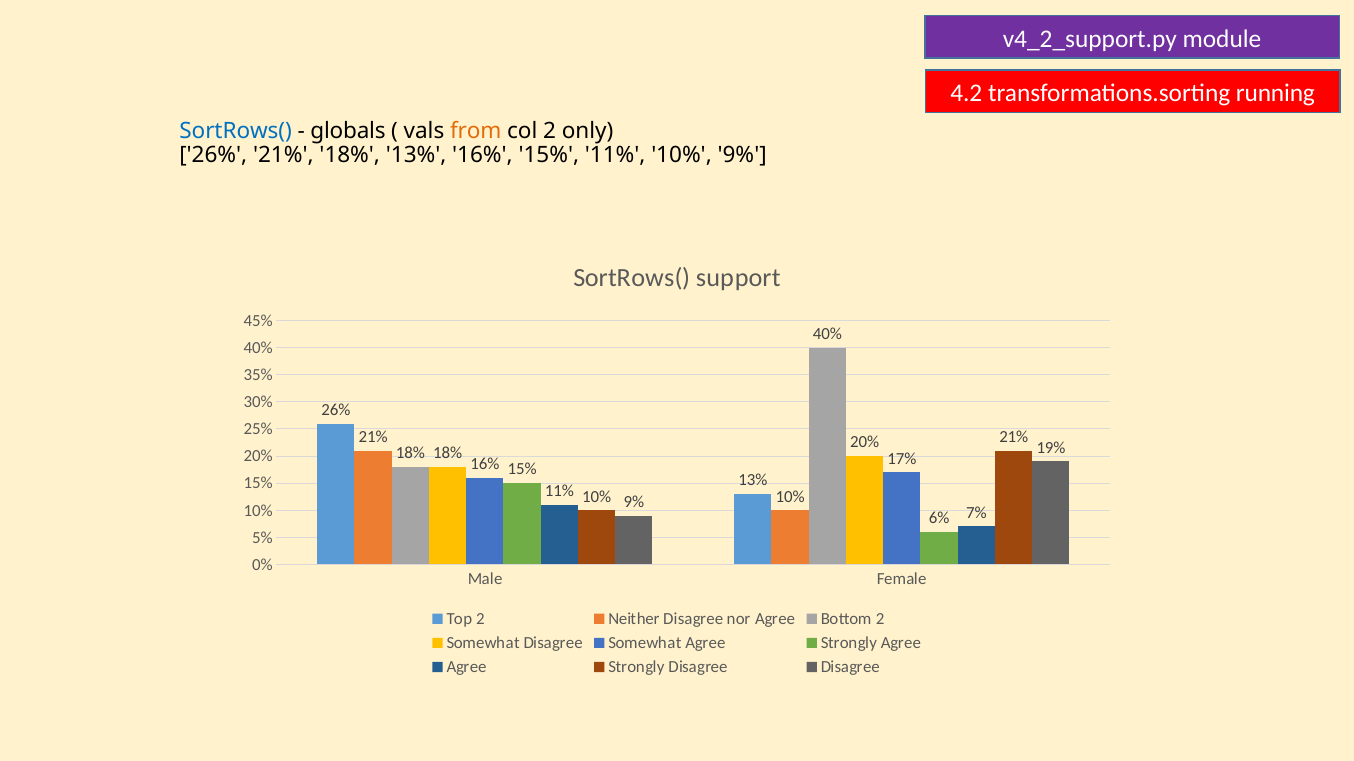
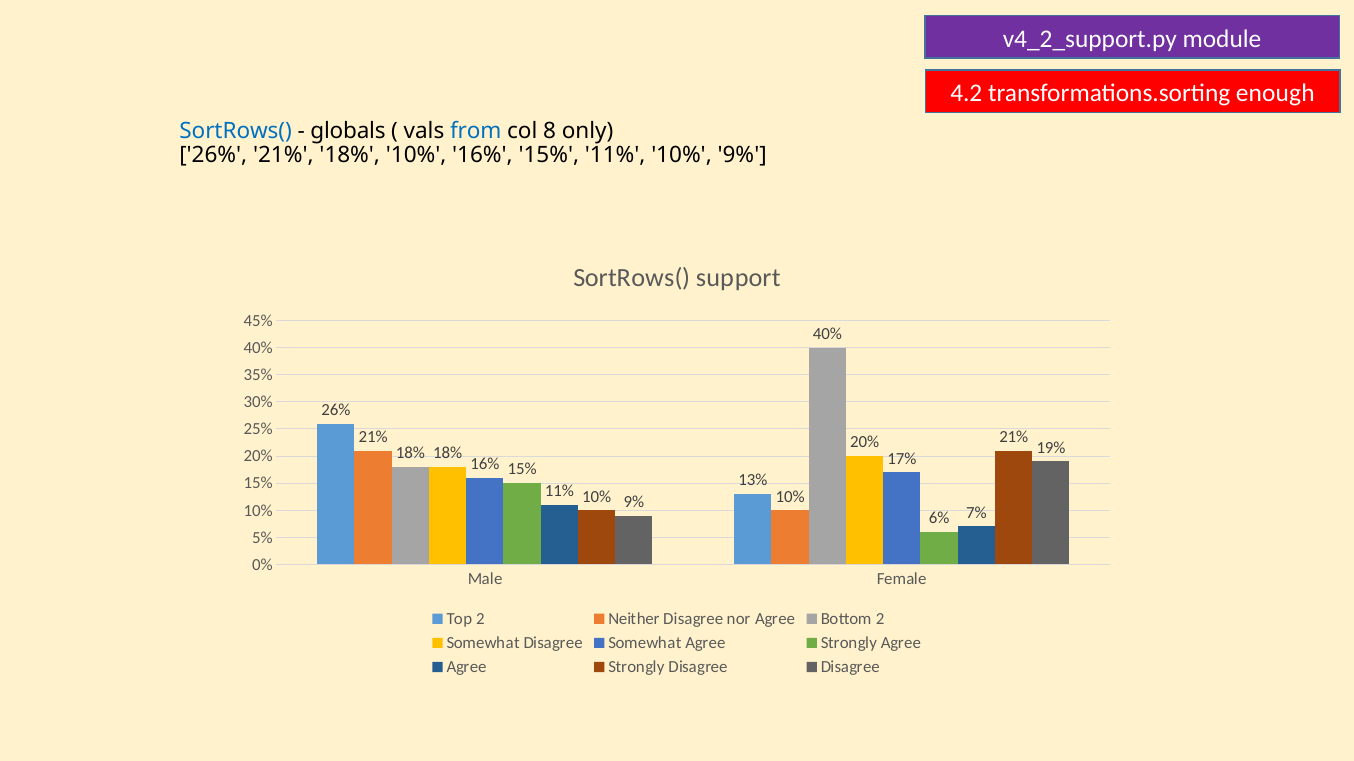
running: running -> enough
from colour: orange -> blue
col 2: 2 -> 8
18% 13%: 13% -> 10%
